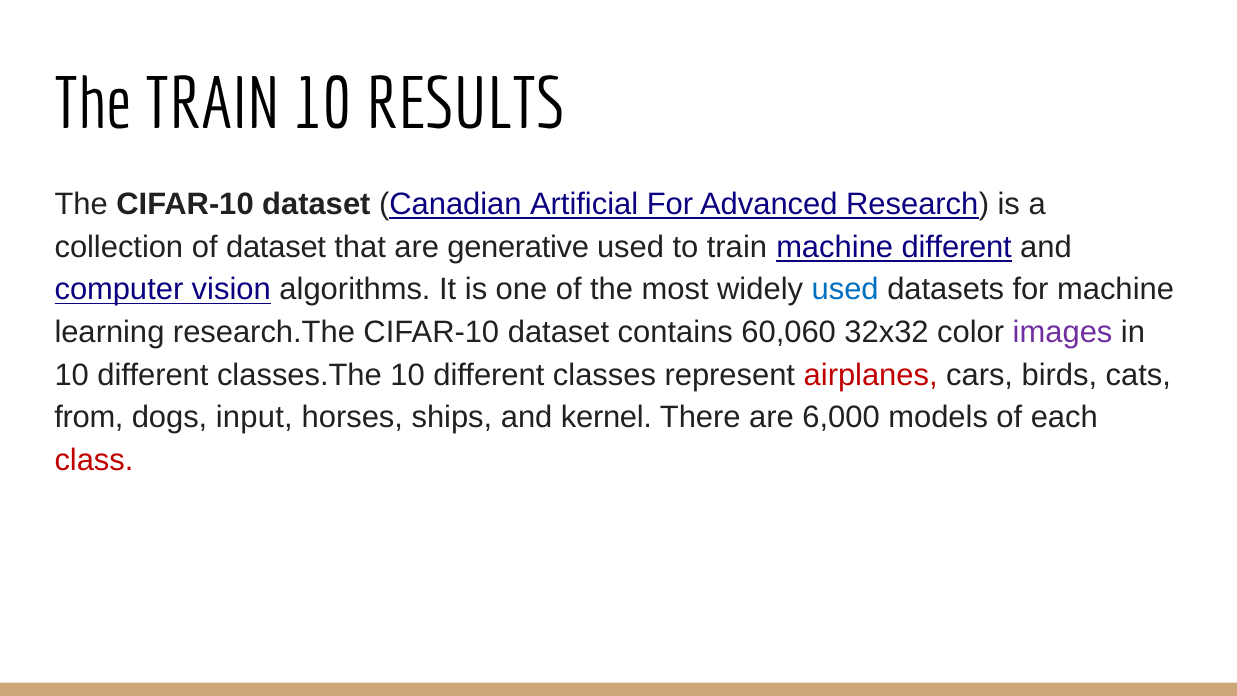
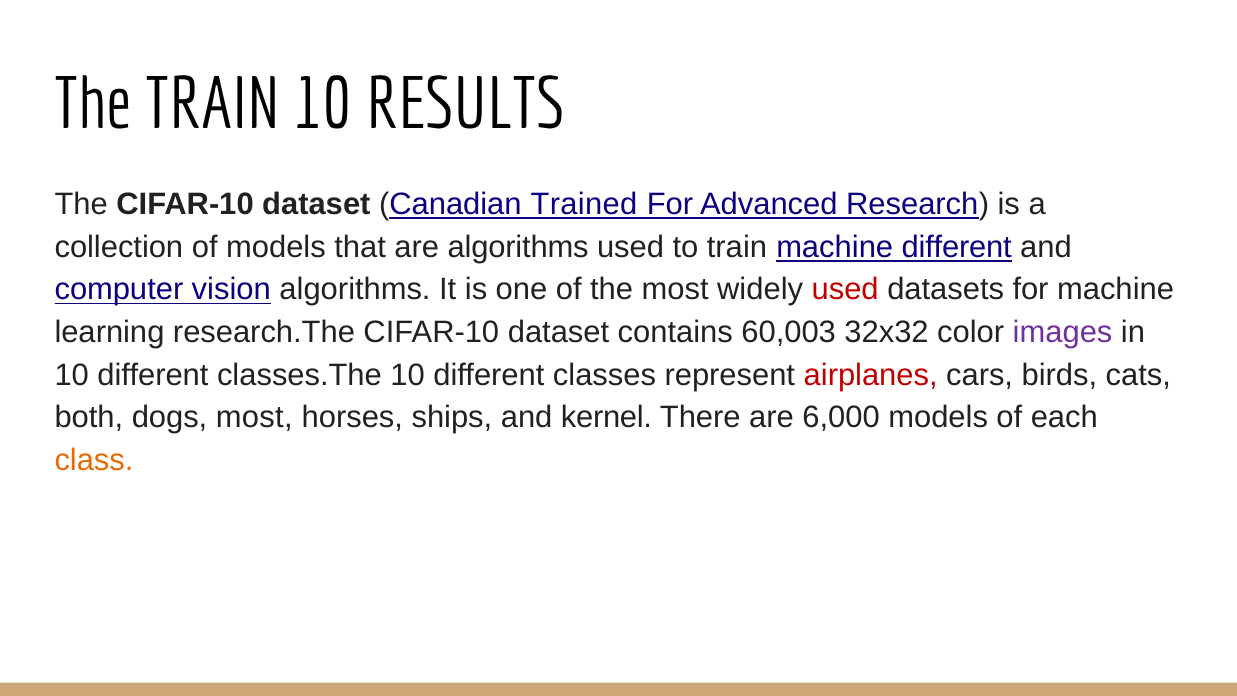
Artificial: Artificial -> Trained
of dataset: dataset -> models
are generative: generative -> algorithms
used at (845, 290) colour: blue -> red
60,060: 60,060 -> 60,003
from: from -> both
dogs input: input -> most
class colour: red -> orange
